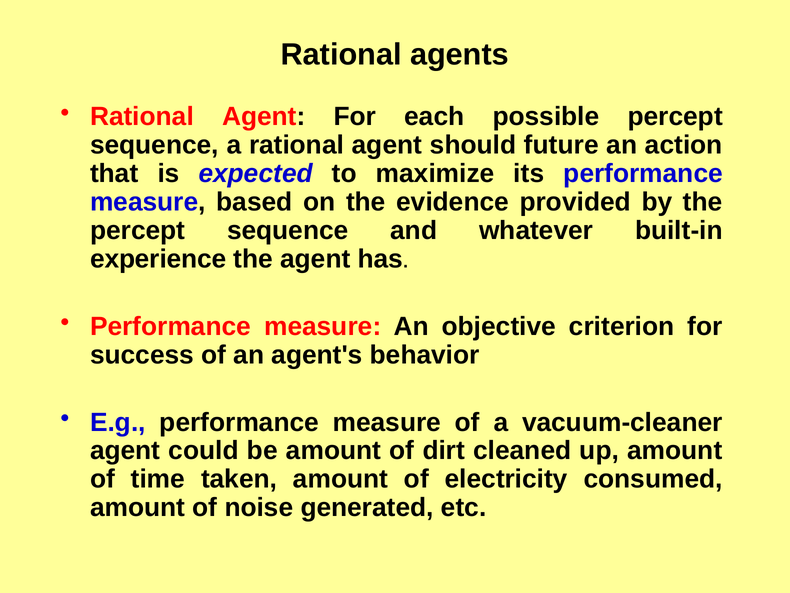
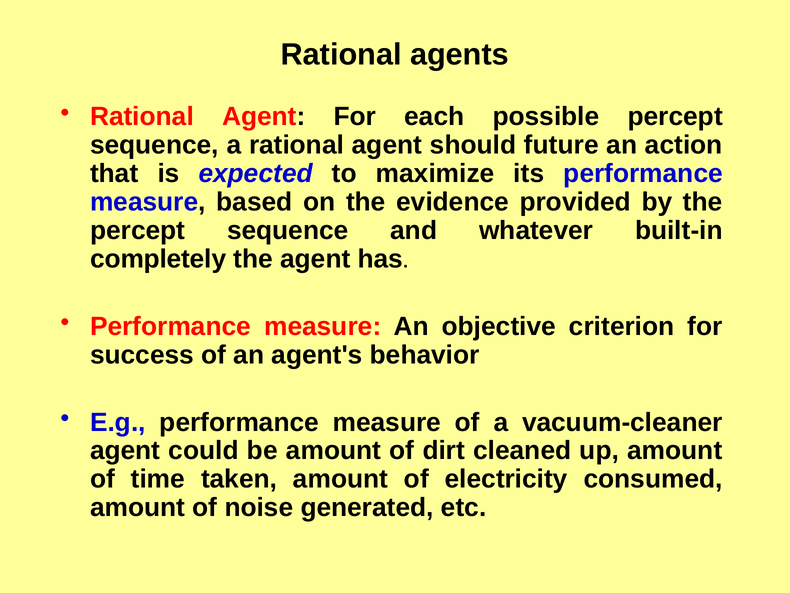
experience: experience -> completely
